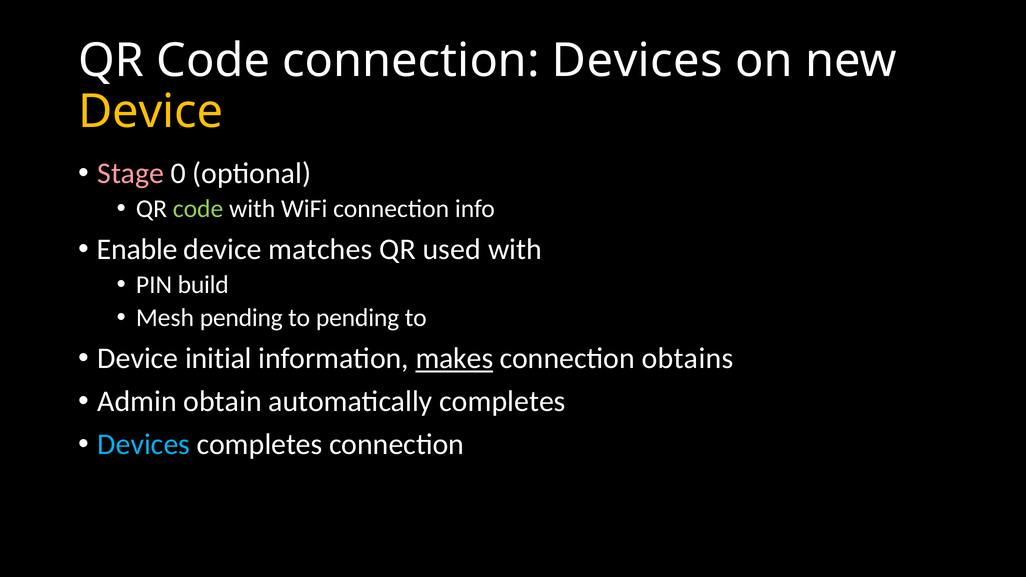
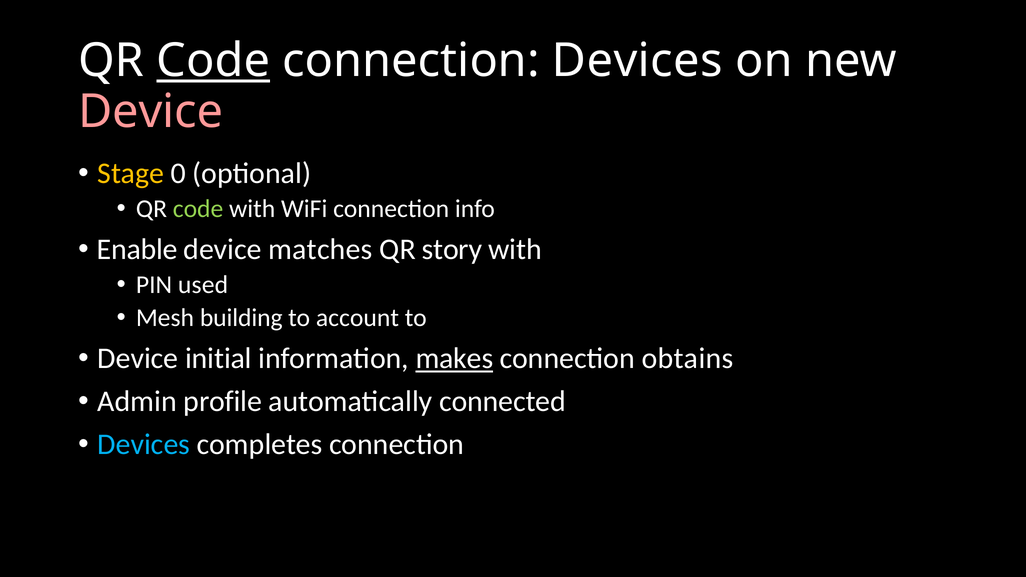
Code at (213, 61) underline: none -> present
Device at (151, 112) colour: yellow -> pink
Stage colour: pink -> yellow
used: used -> story
build: build -> used
Mesh pending: pending -> building
to pending: pending -> account
obtain: obtain -> profile
automatically completes: completes -> connected
